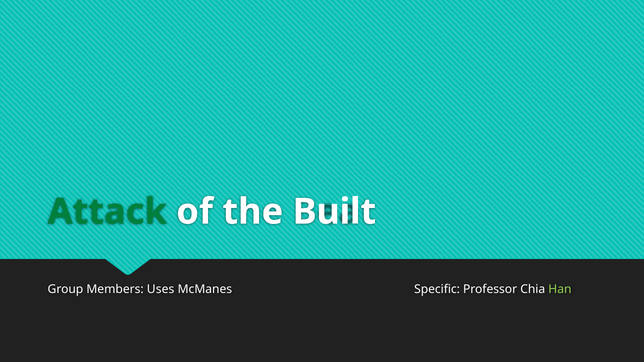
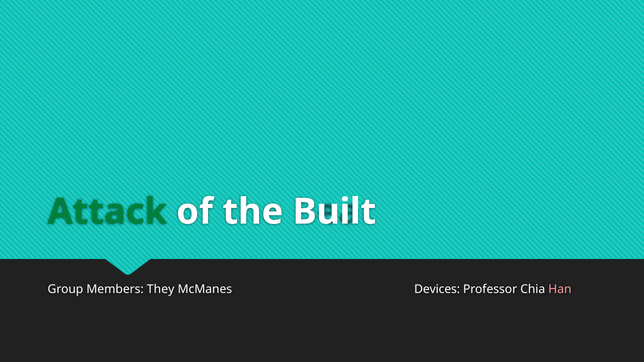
Uses: Uses -> They
Specific: Specific -> Devices
Han colour: light green -> pink
